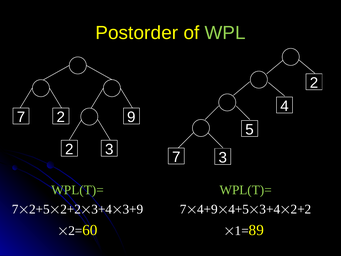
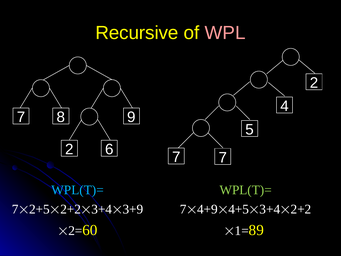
Postorder: Postorder -> Recursive
WPL colour: light green -> pink
7 2: 2 -> 8
2 3: 3 -> 6
7 3: 3 -> 7
WPL(T)= at (78, 190) colour: light green -> light blue
